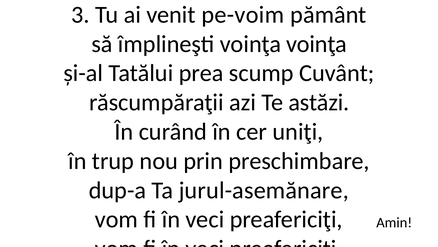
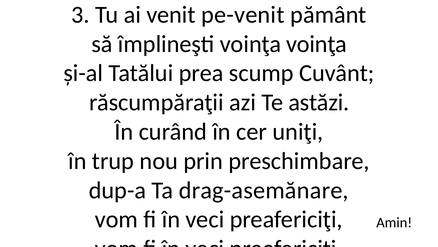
pe-voim: pe-voim -> pe-venit
jurul-asemănare: jurul-asemănare -> drag-asemănare
